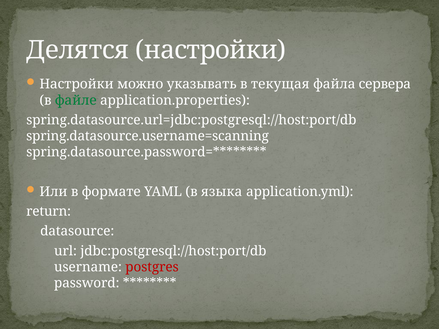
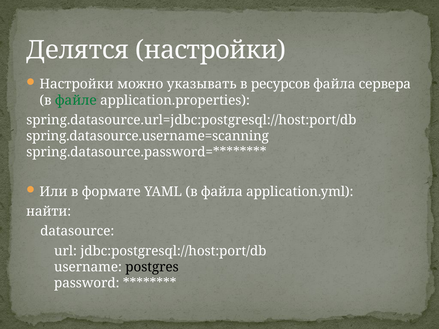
текущая: текущая -> ресурсов
в языка: языка -> файла
return: return -> найти
postgres colour: red -> black
